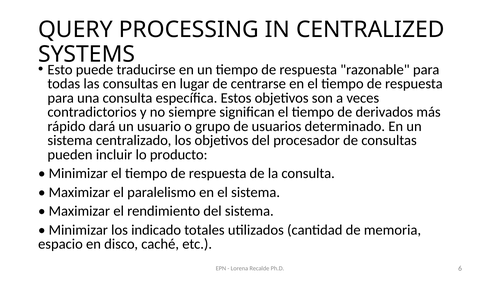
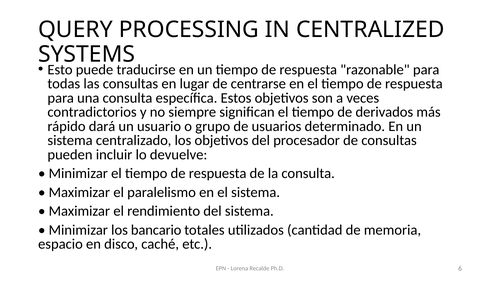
producto: producto -> devuelve
indicado: indicado -> bancario
